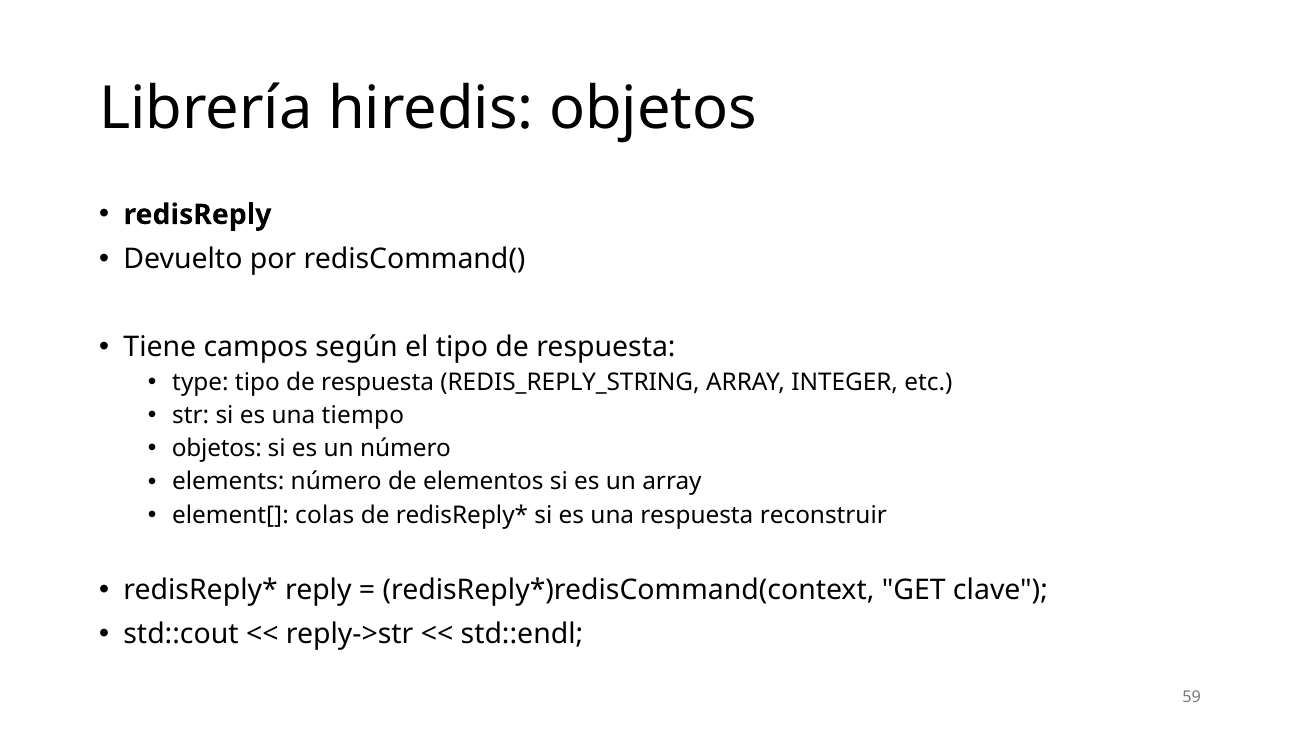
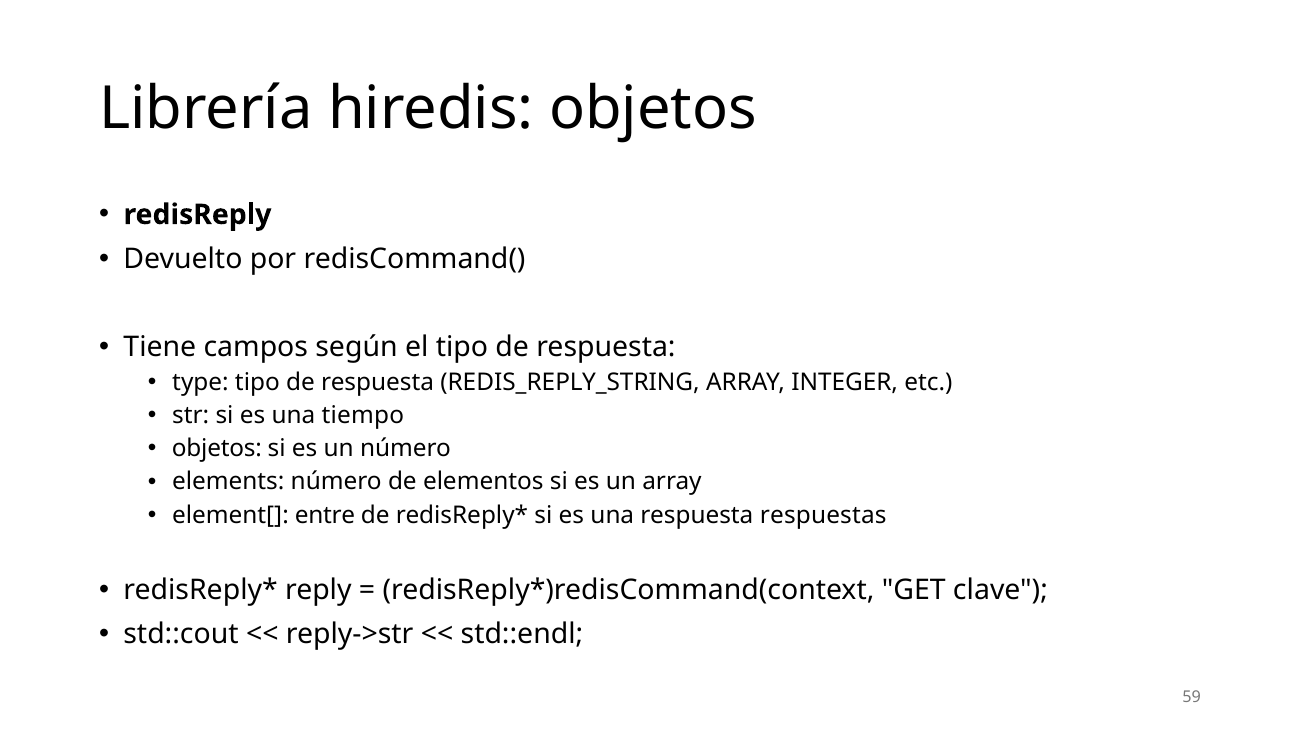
colas: colas -> entre
reconstruir: reconstruir -> respuestas
